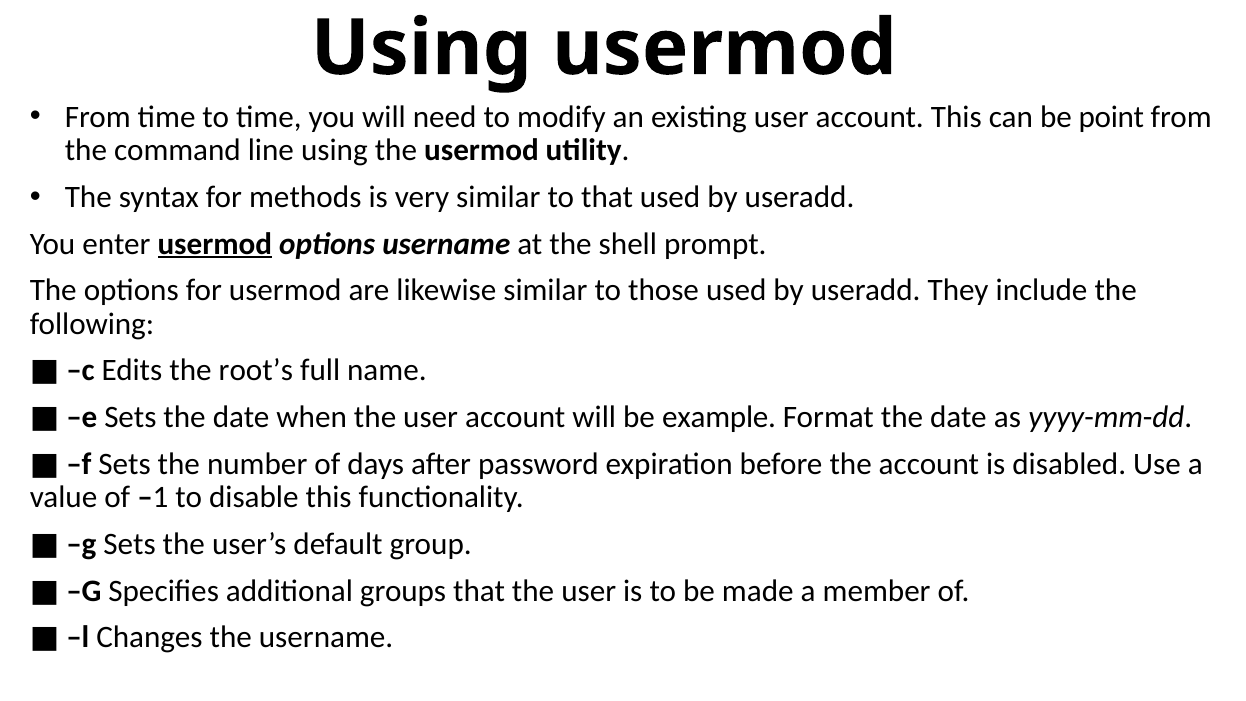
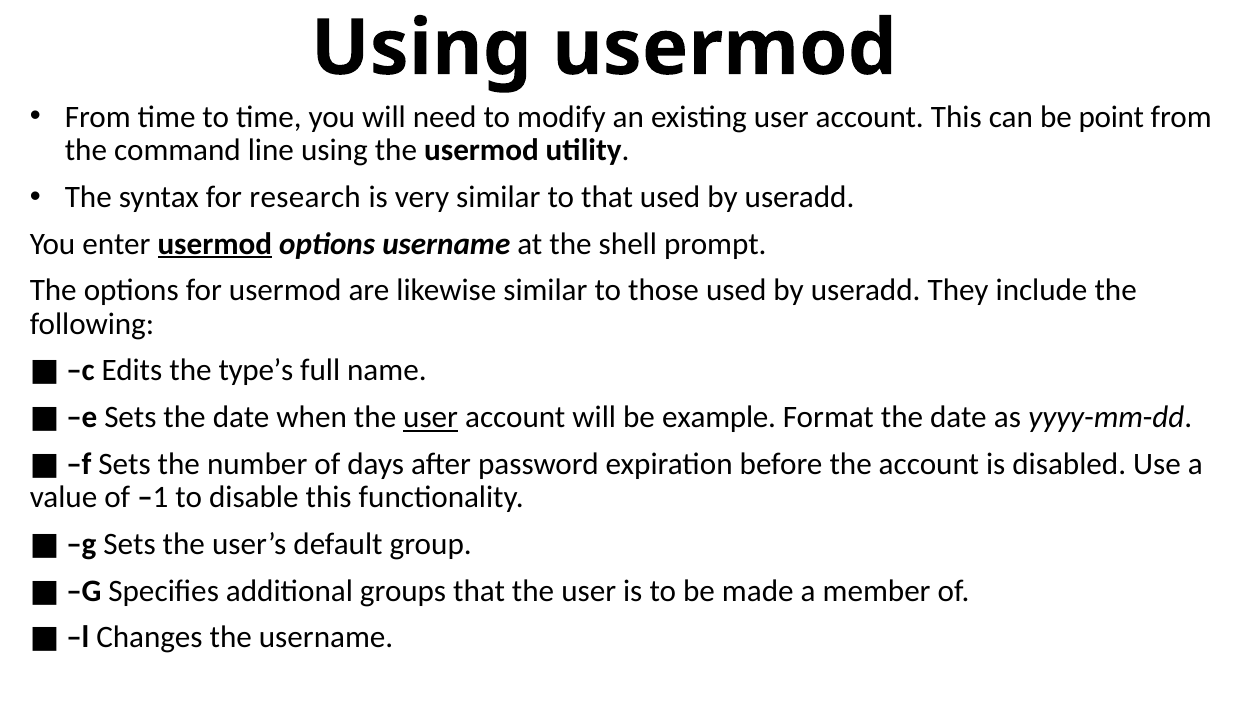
methods: methods -> research
root’s: root’s -> type’s
user at (431, 417) underline: none -> present
